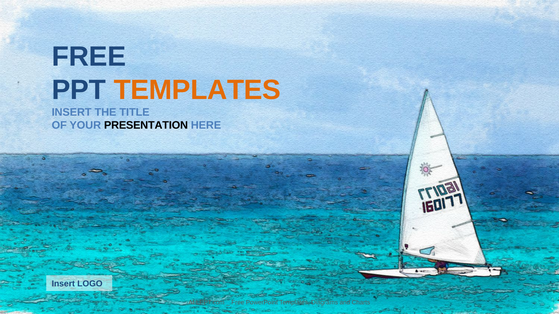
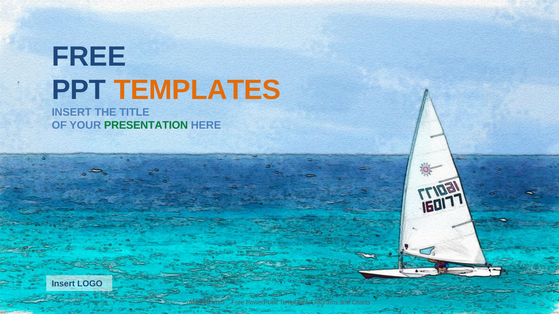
PRESENTATION colour: black -> green
